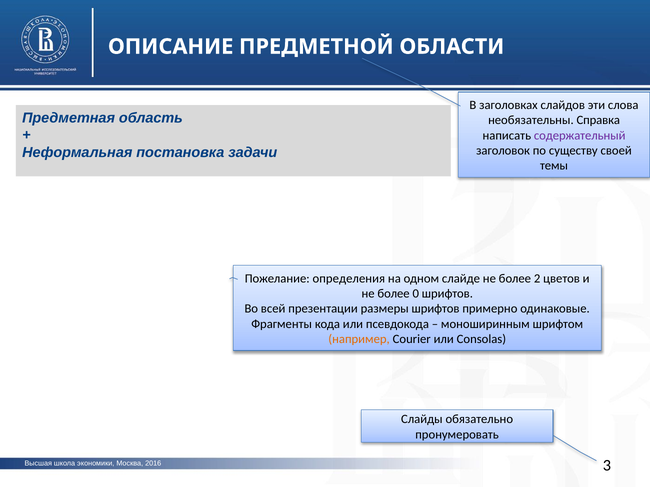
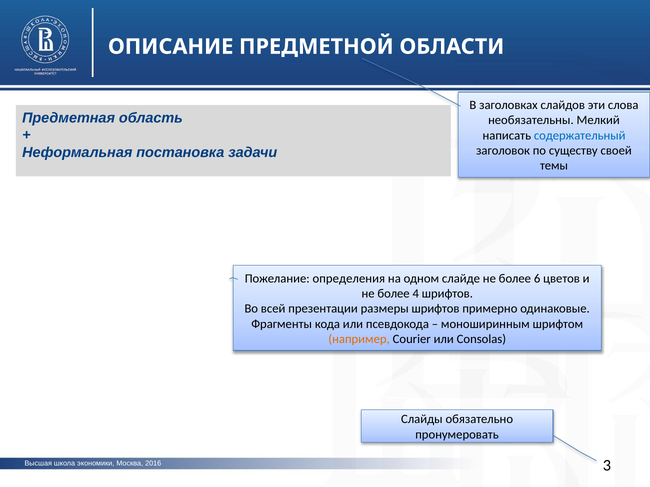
Справка: Справка -> Мелкий
содержательный colour: purple -> blue
2: 2 -> 6
0: 0 -> 4
